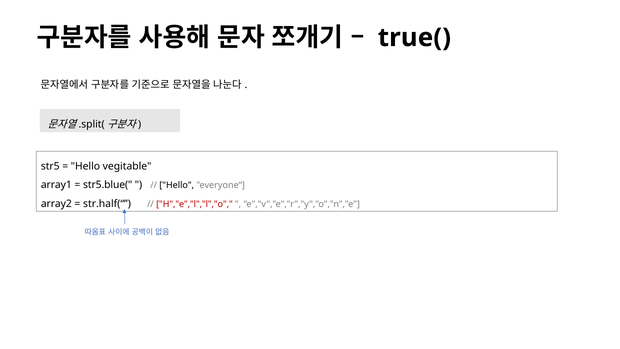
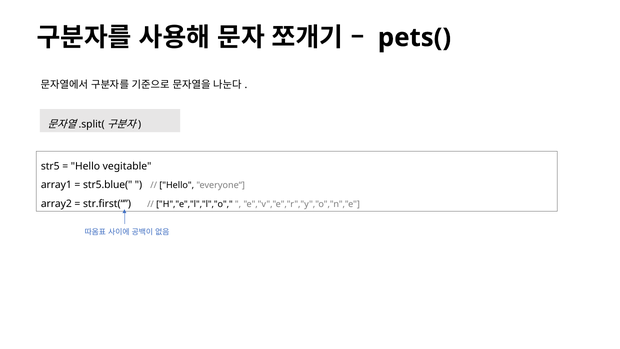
true(: true( -> pets(
str.half(“: str.half(“ -> str.first(“
H","e","l","l","o colour: red -> black
